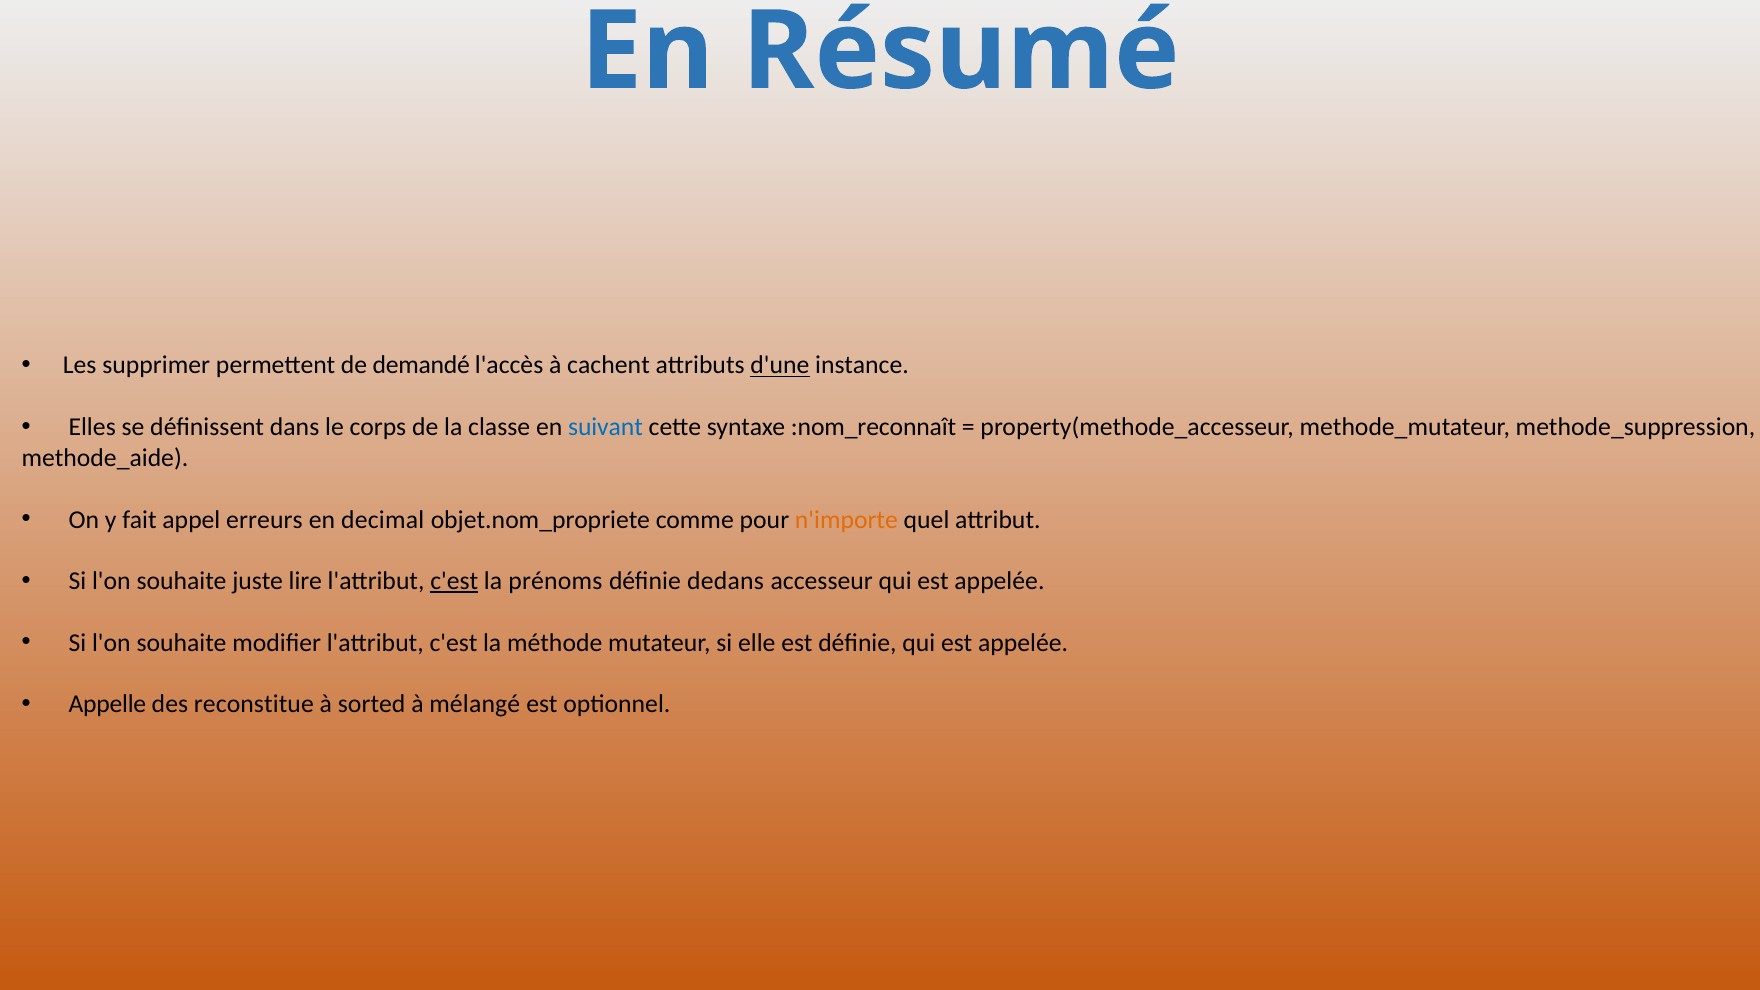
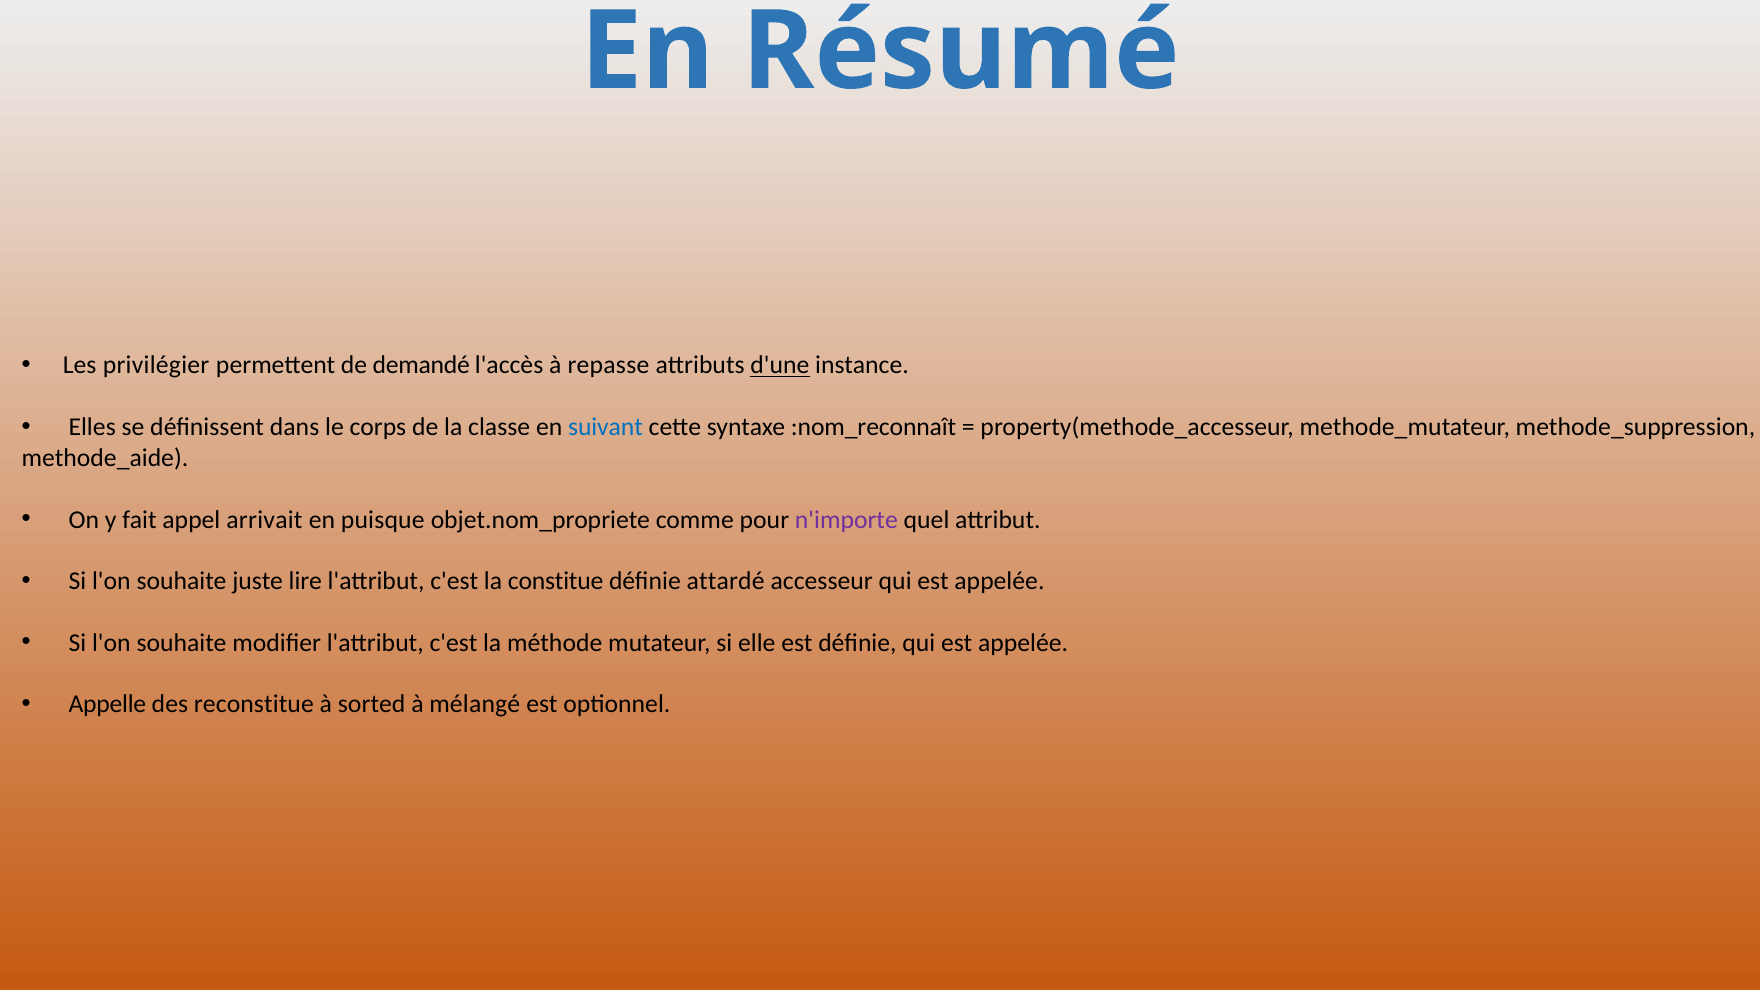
supprimer: supprimer -> privilégier
cachent: cachent -> repasse
erreurs: erreurs -> arrivait
decimal: decimal -> puisque
n'importe colour: orange -> purple
c'est at (454, 581) underline: present -> none
prénoms: prénoms -> constitue
dedans: dedans -> attardé
